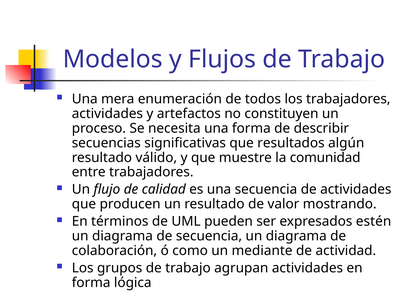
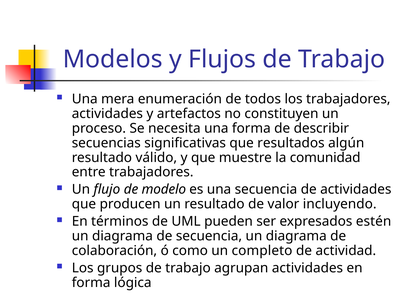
calidad: calidad -> modelo
mostrando: mostrando -> incluyendo
mediante: mediante -> completo
